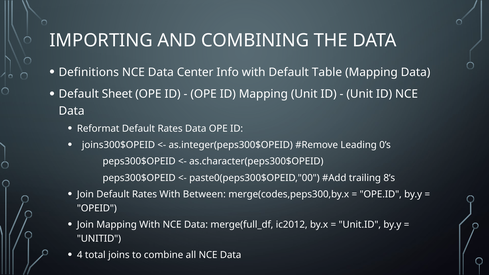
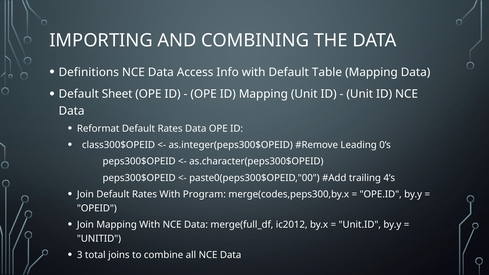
Center: Center -> Access
joins300$OPEID: joins300$OPEID -> class300$OPEID
8’s: 8’s -> 4’s
Between: Between -> Program
4: 4 -> 3
